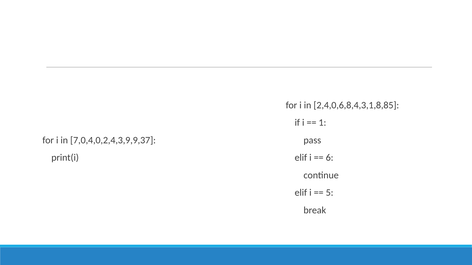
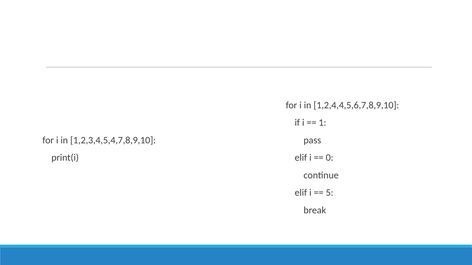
2,4,0,6,8,4,3,1,8,85: 2,4,0,6,8,4,3,1,8,85 -> 1,2,4,4,5,6,7,8,9,10
7,0,4,0,2,4,3,9,9,37: 7,0,4,0,2,4,3,9,9,37 -> 1,2,3,4,5,4,7,8,9,10
6: 6 -> 0
